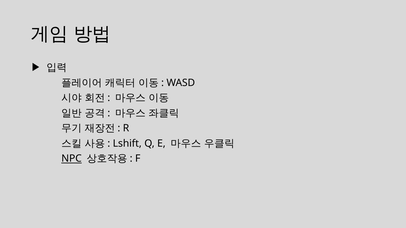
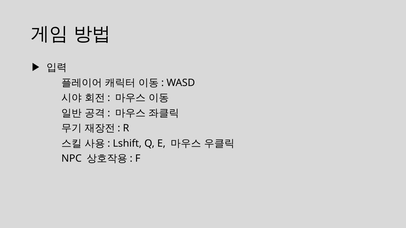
NPC underline: present -> none
